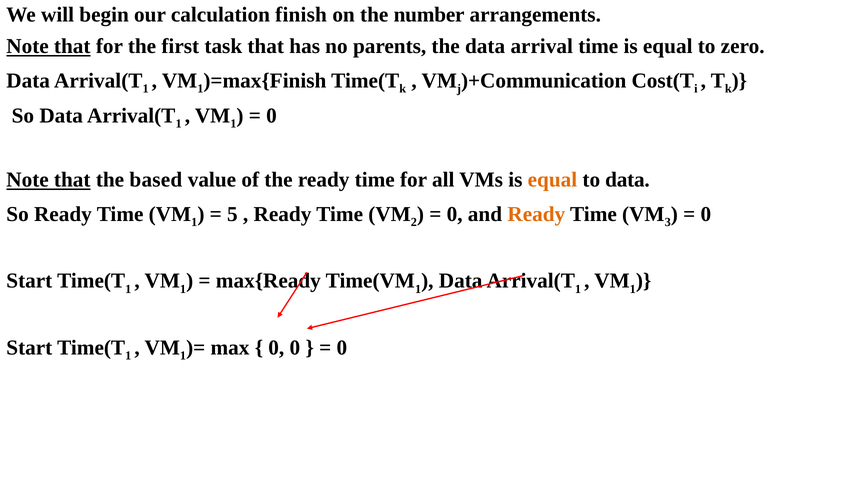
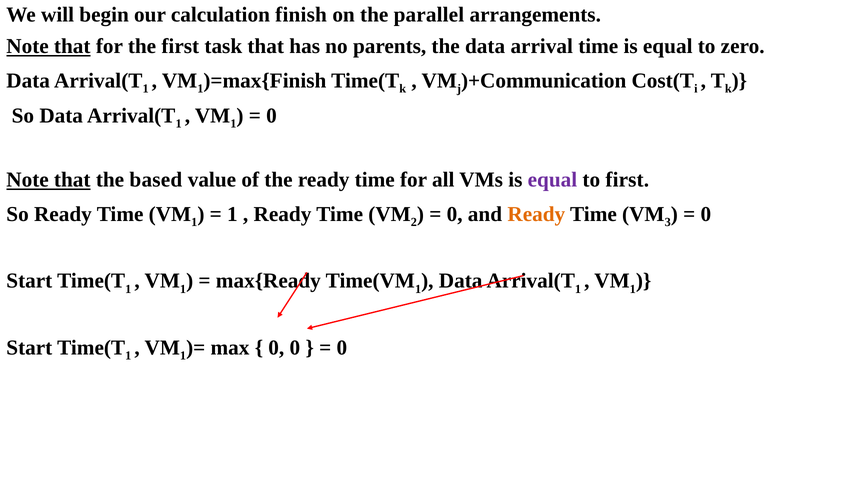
number: number -> parallel
equal at (552, 180) colour: orange -> purple
to data: data -> first
5 at (232, 214): 5 -> 1
